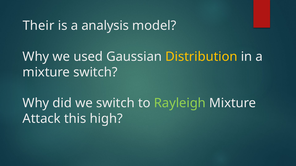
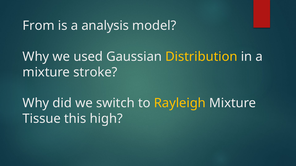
Their: Their -> From
mixture switch: switch -> stroke
Rayleigh colour: light green -> yellow
Attack: Attack -> Tissue
